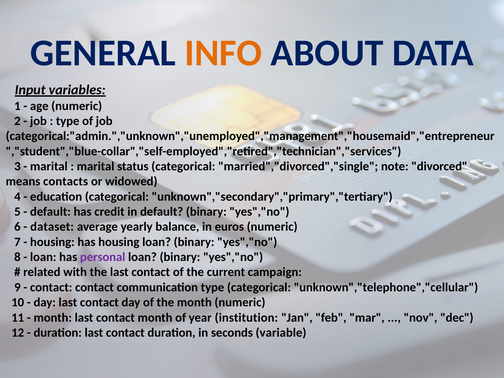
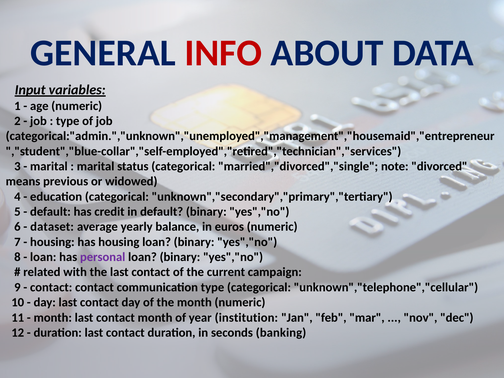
INFO colour: orange -> red
contacts: contacts -> previous
variable: variable -> banking
